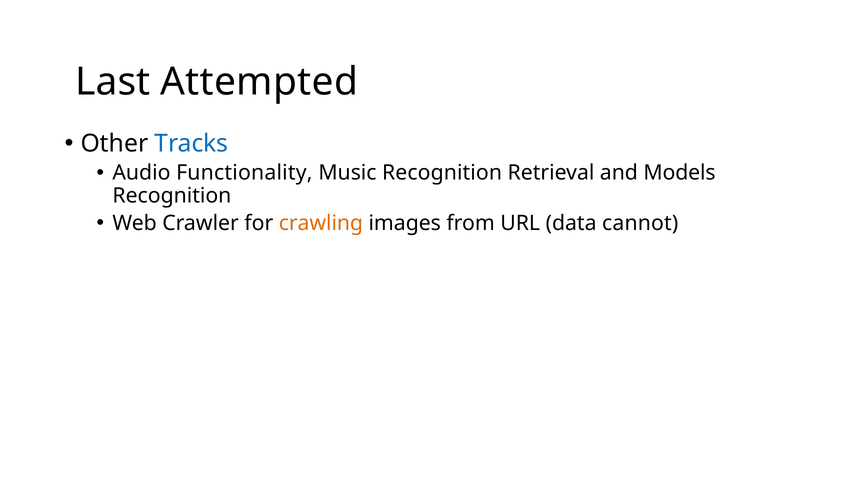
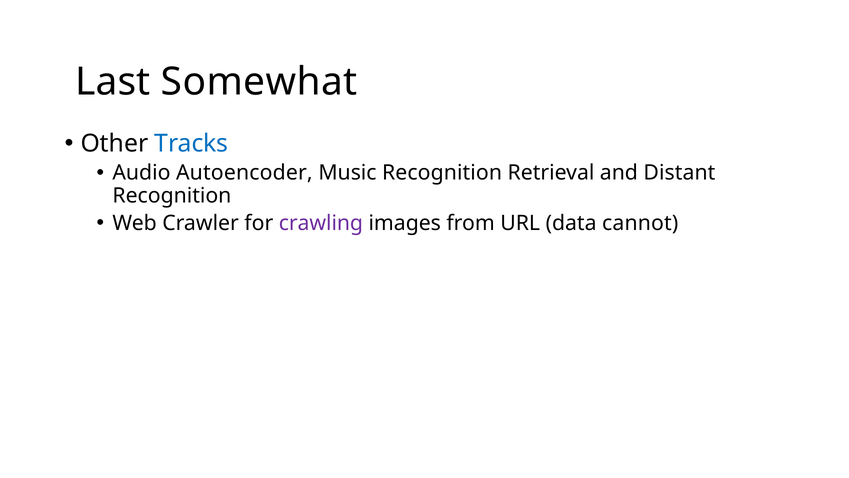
Attempted: Attempted -> Somewhat
Functionality: Functionality -> Autoencoder
Models: Models -> Distant
crawling colour: orange -> purple
